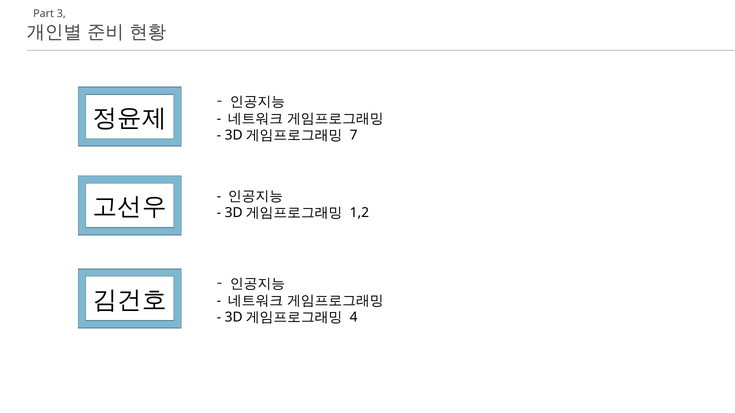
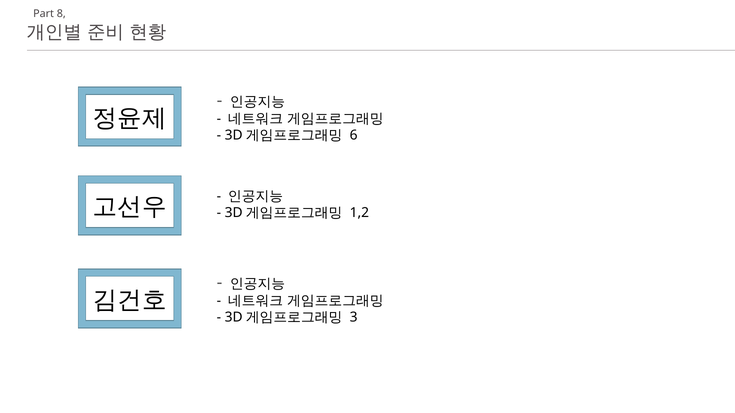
3: 3 -> 8
7: 7 -> 6
4: 4 -> 3
